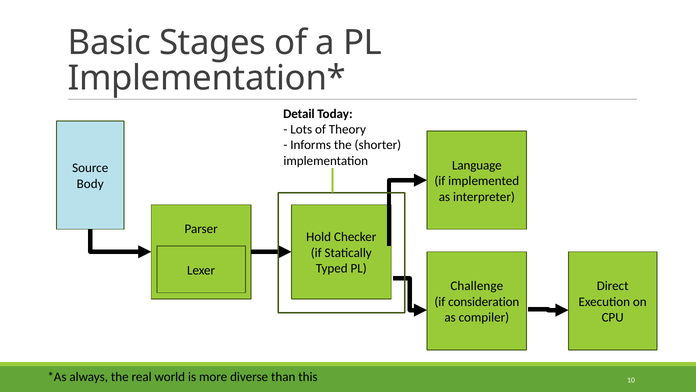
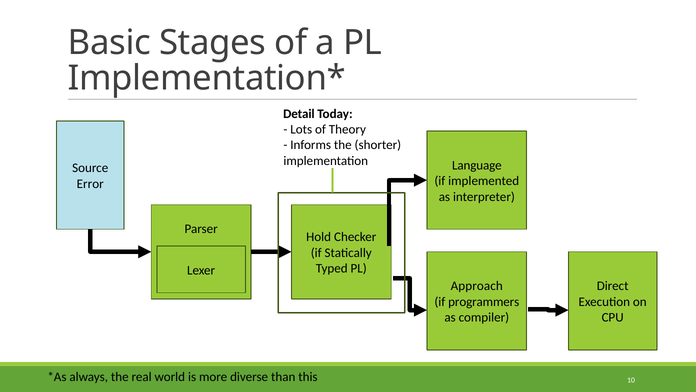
Body: Body -> Error
Challenge: Challenge -> Approach
consideration: consideration -> programmers
